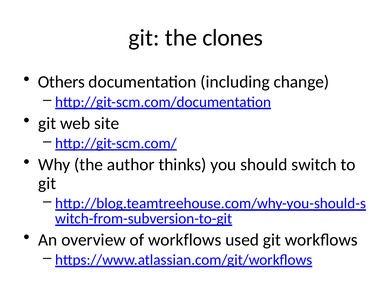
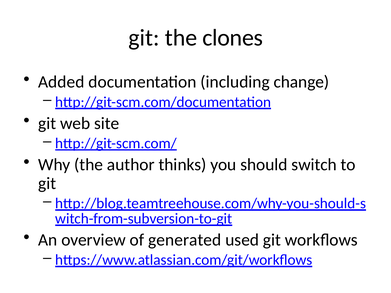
Others: Others -> Added
of workflows: workflows -> generated
